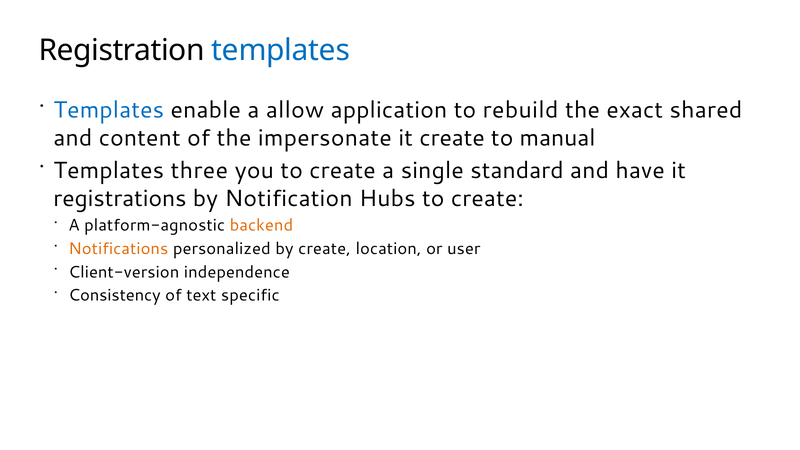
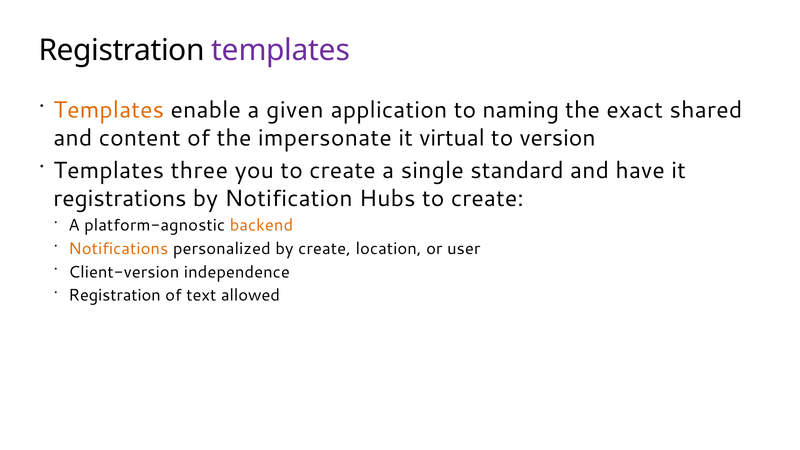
templates at (281, 50) colour: blue -> purple
Templates at (109, 110) colour: blue -> orange
allow: allow -> given
rebuild: rebuild -> naming
it create: create -> virtual
manual: manual -> version
Consistency at (115, 295): Consistency -> Registration
specific: specific -> allowed
